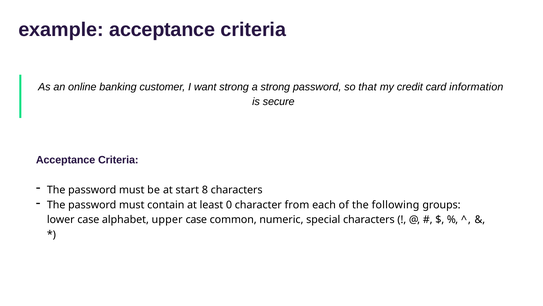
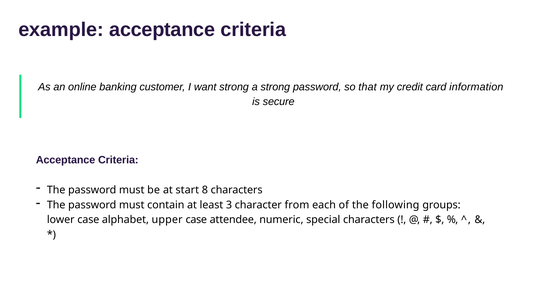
0: 0 -> 3
common: common -> attendee
